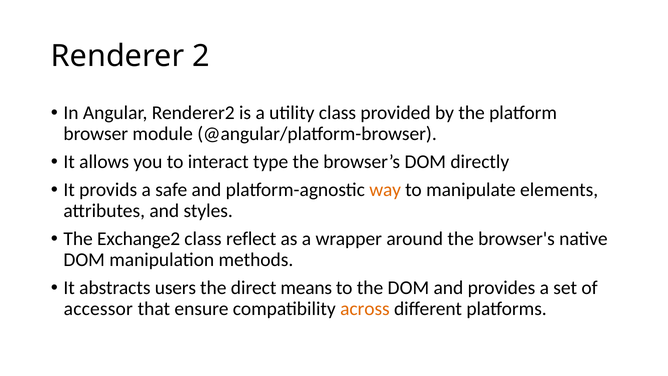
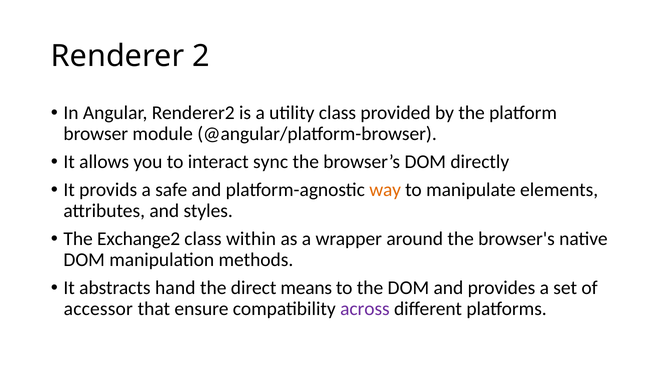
type: type -> sync
reflect: reflect -> within
users: users -> hand
across colour: orange -> purple
